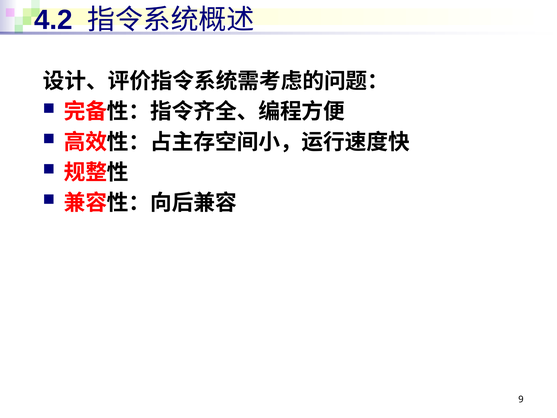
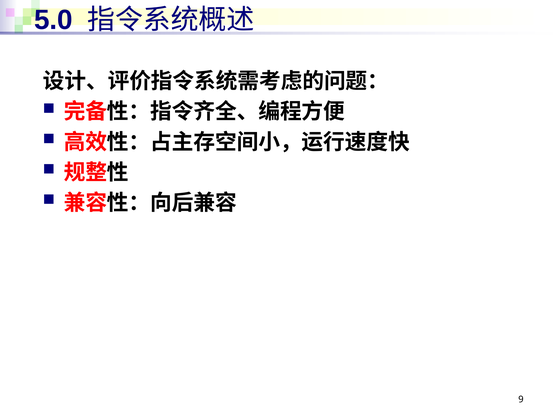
4.2: 4.2 -> 5.0
